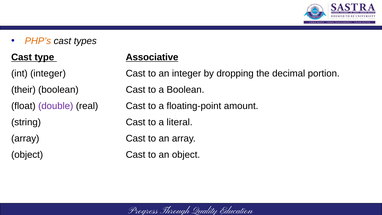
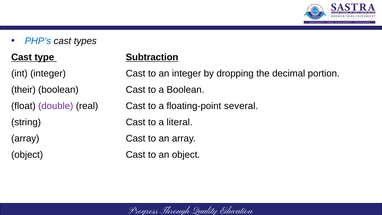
PHP’s colour: orange -> blue
Associative: Associative -> Subtraction
amount: amount -> several
